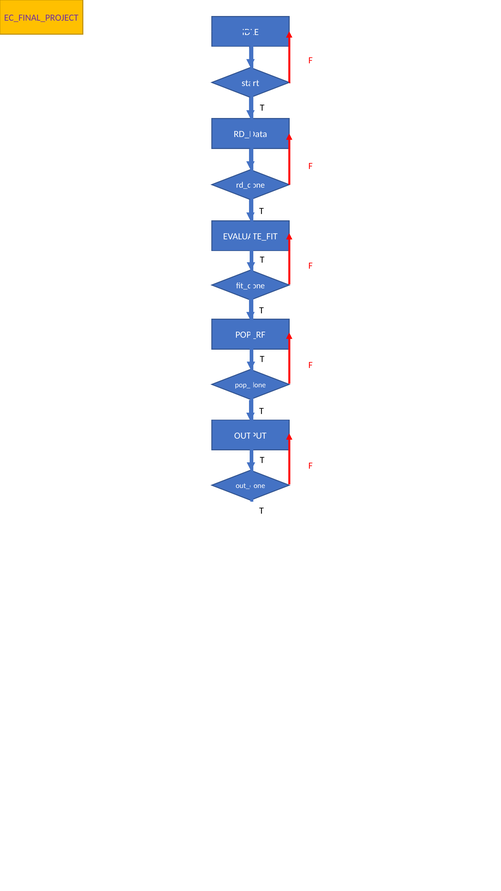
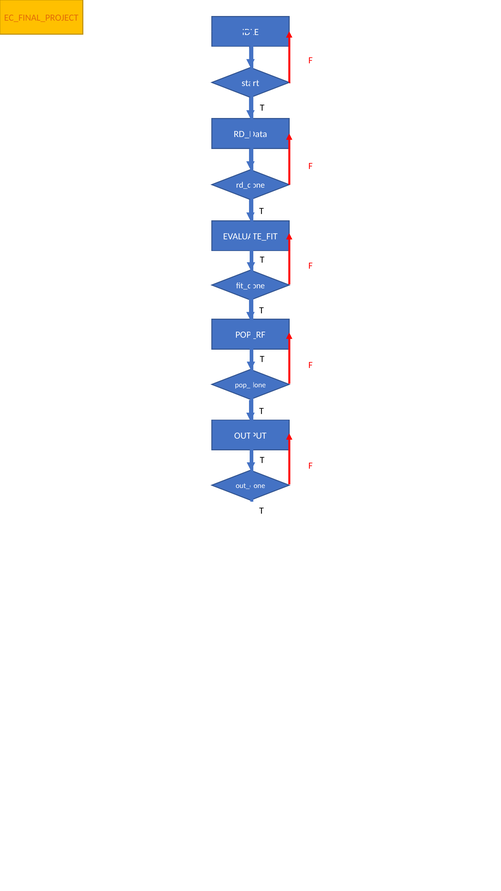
EC_FINAL_PROJECT colour: purple -> orange
